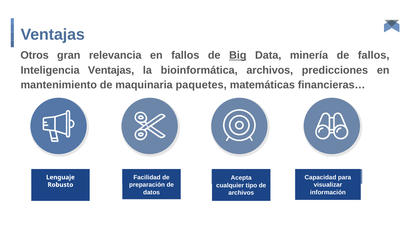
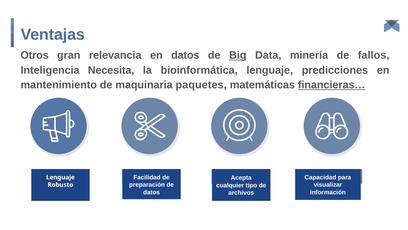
en fallos: fallos -> datos
Inteligencia Ventajas: Ventajas -> Necesita
bioinformática archivos: archivos -> lenguaje
financieras… underline: none -> present
